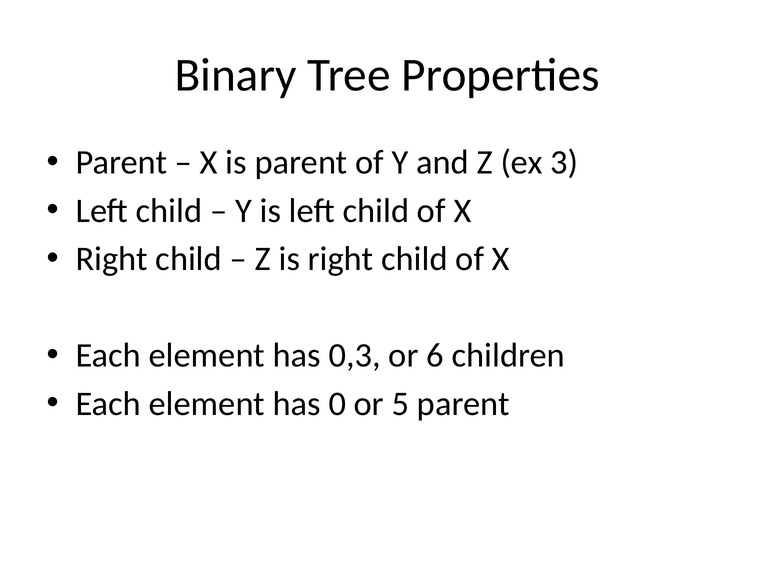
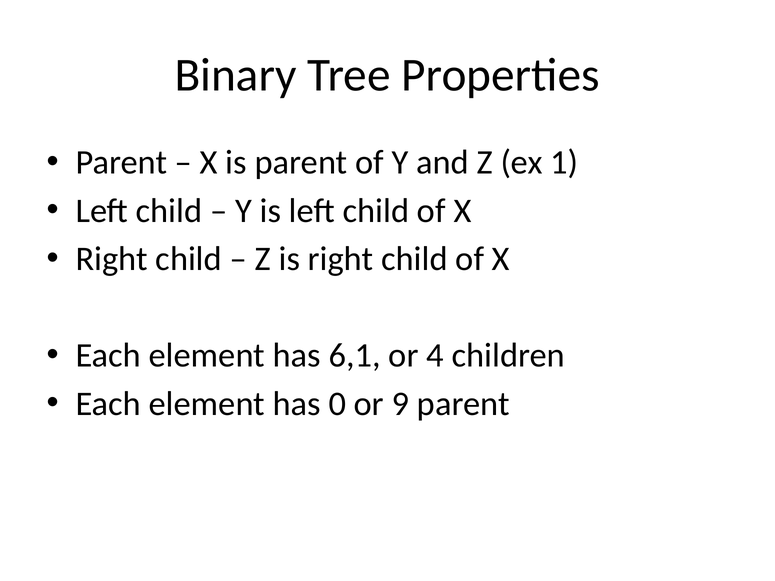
3: 3 -> 1
0,3: 0,3 -> 6,1
6: 6 -> 4
5: 5 -> 9
